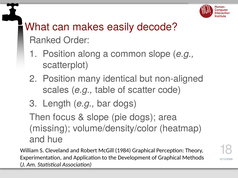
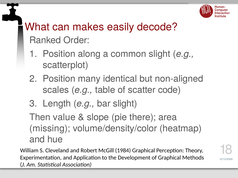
common slope: slope -> slight
bar dogs: dogs -> slight
focus: focus -> value
pie dogs: dogs -> there
